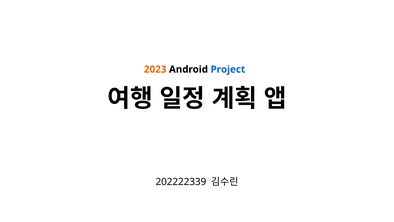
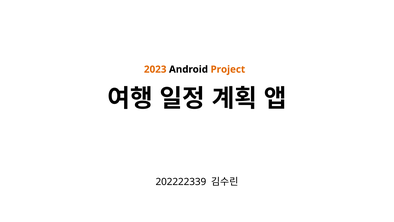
Project colour: blue -> orange
